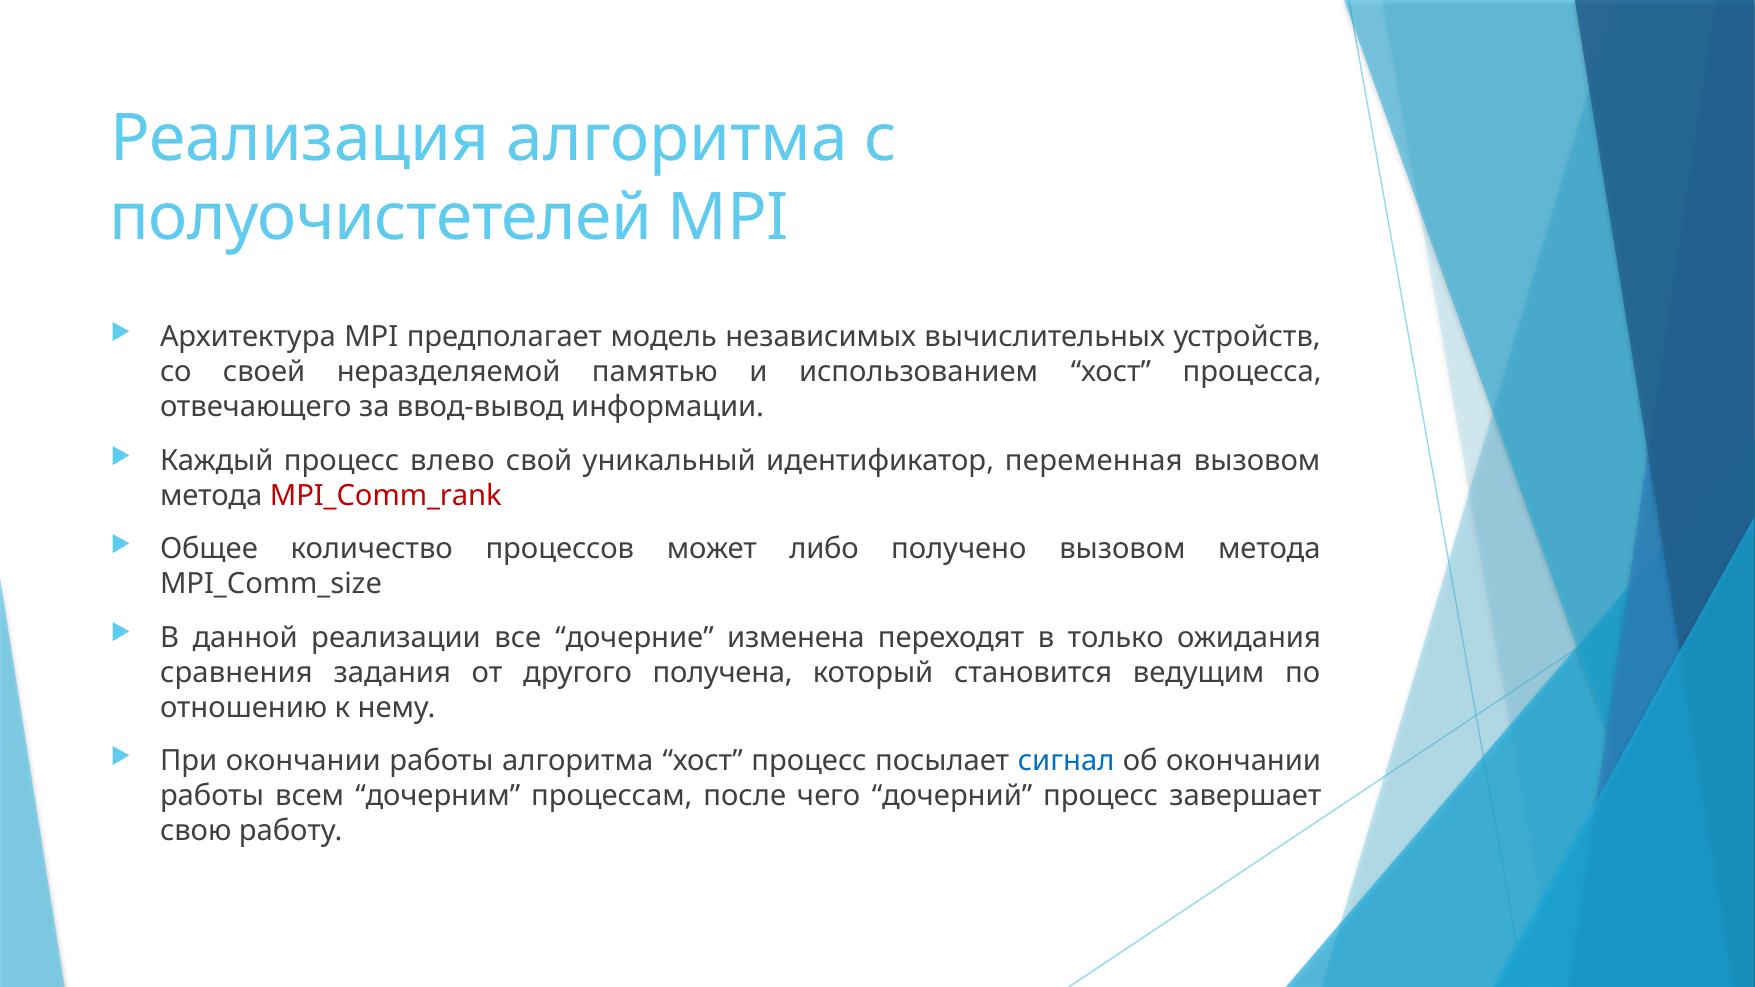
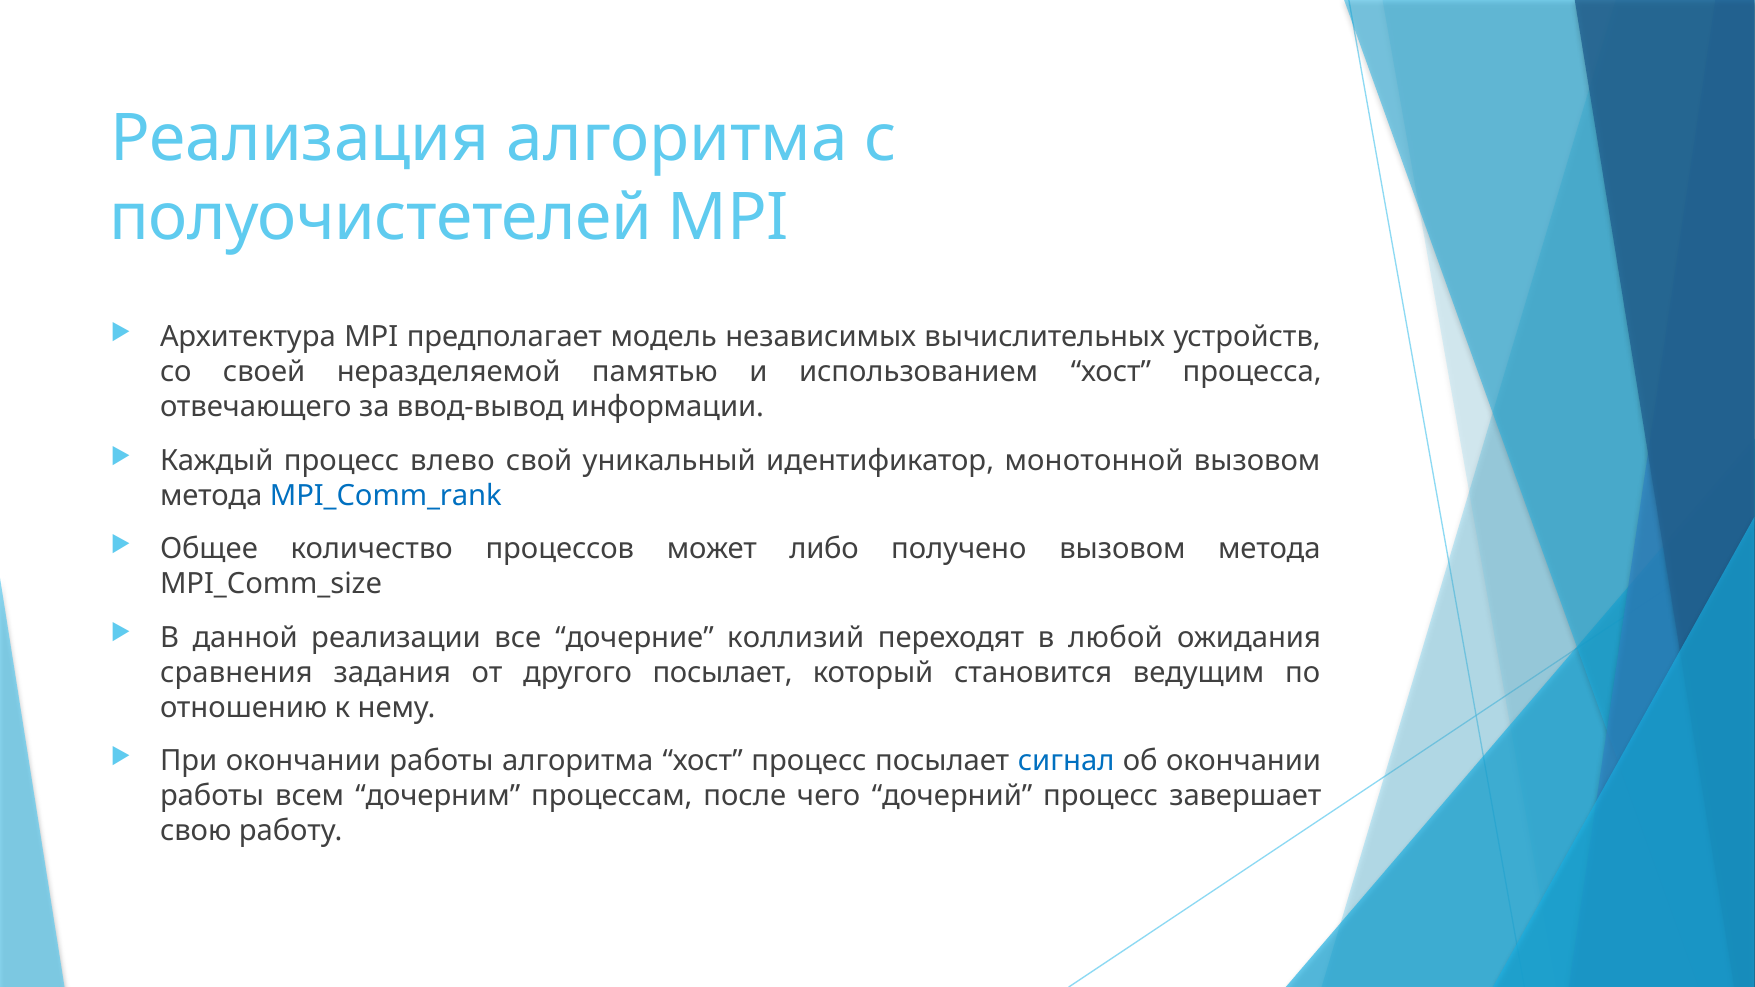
переменная: переменная -> монотонной
MPI_Comm_rank colour: red -> blue
изменена: изменена -> коллизий
только: только -> любой
другого получена: получена -> посылает
